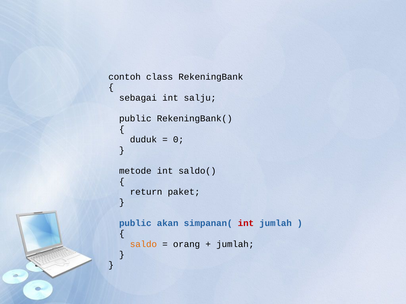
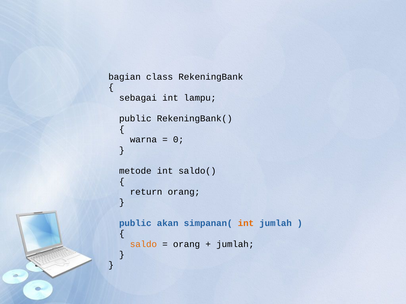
contoh: contoh -> bagian
salju: salju -> lampu
duduk: duduk -> warna
return paket: paket -> orang
int at (246, 224) colour: red -> orange
